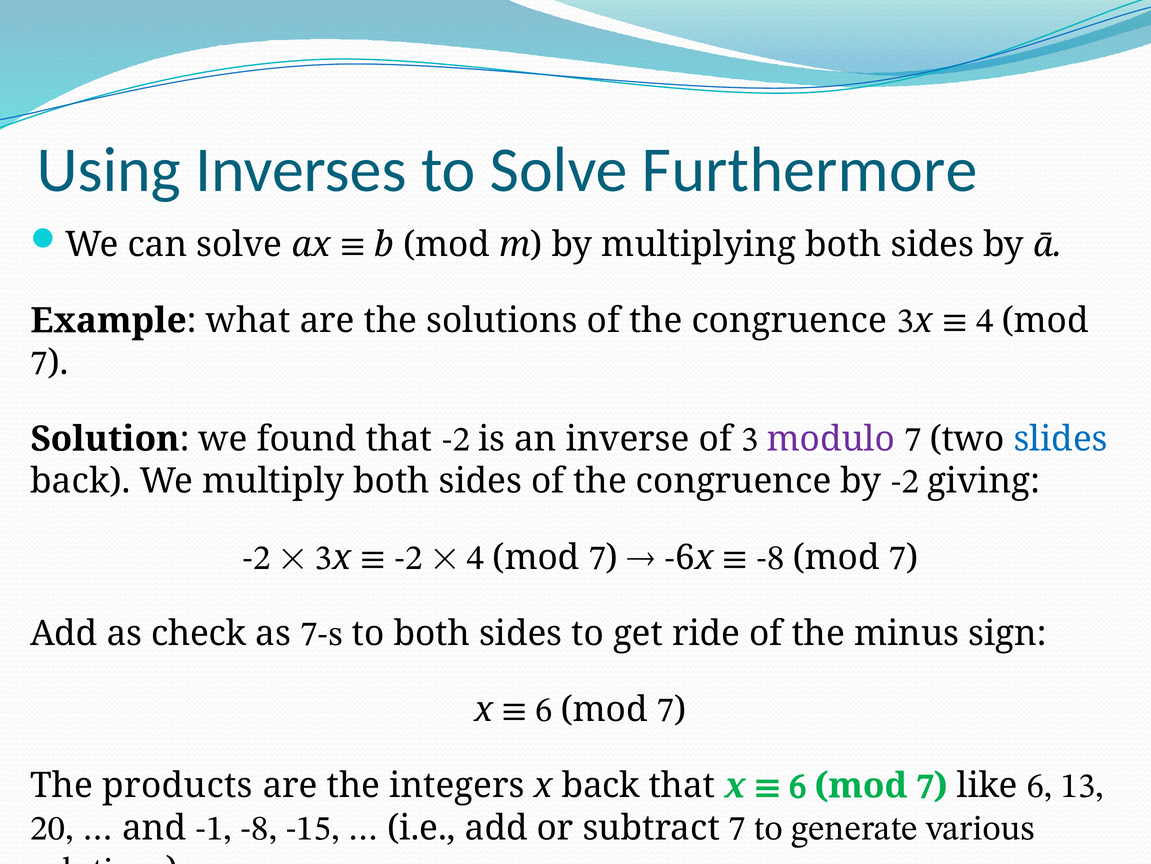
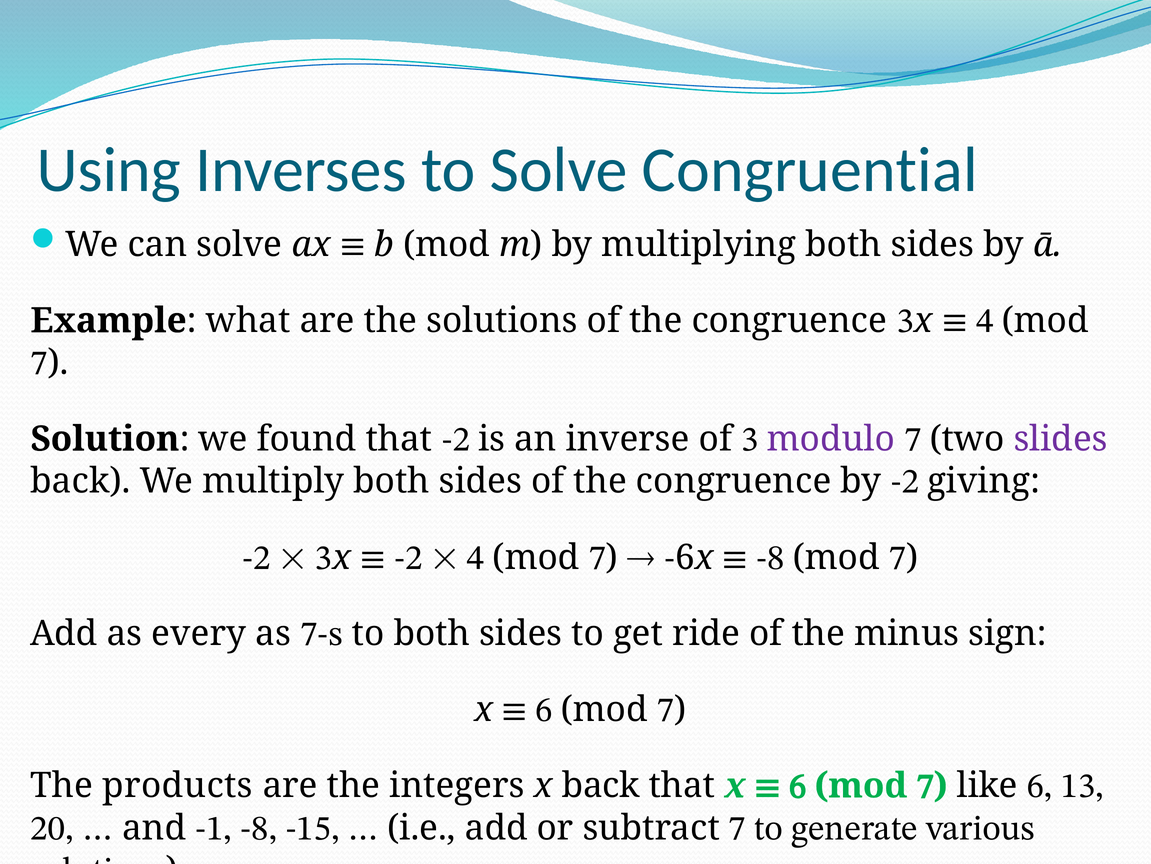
Furthermore: Furthermore -> Congruential
slides colour: blue -> purple
check: check -> every
